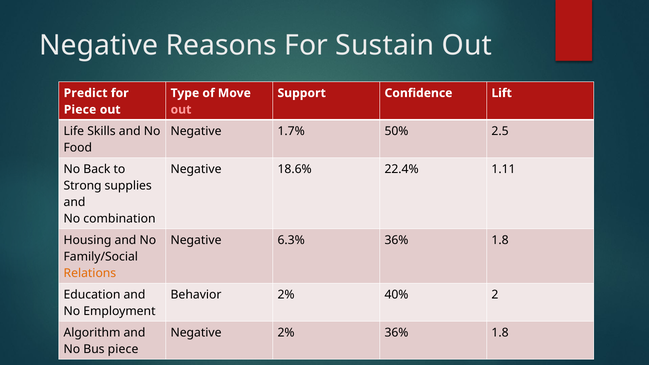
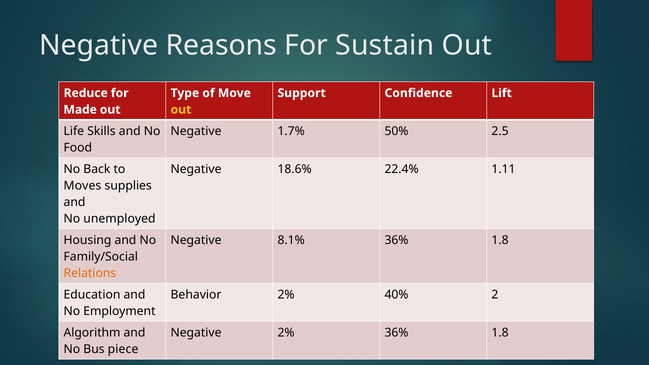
Predict: Predict -> Reduce
Piece at (80, 110): Piece -> Made
out at (181, 110) colour: pink -> yellow
Strong: Strong -> Moves
combination: combination -> unemployed
6.3%: 6.3% -> 8.1%
